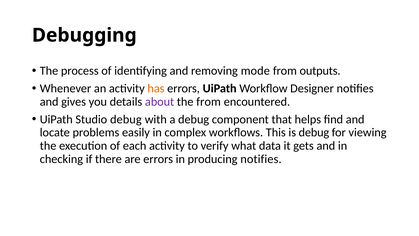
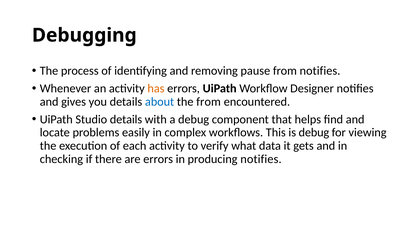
mode: mode -> pause
from outputs: outputs -> notifies
about colour: purple -> blue
Studio debug: debug -> details
